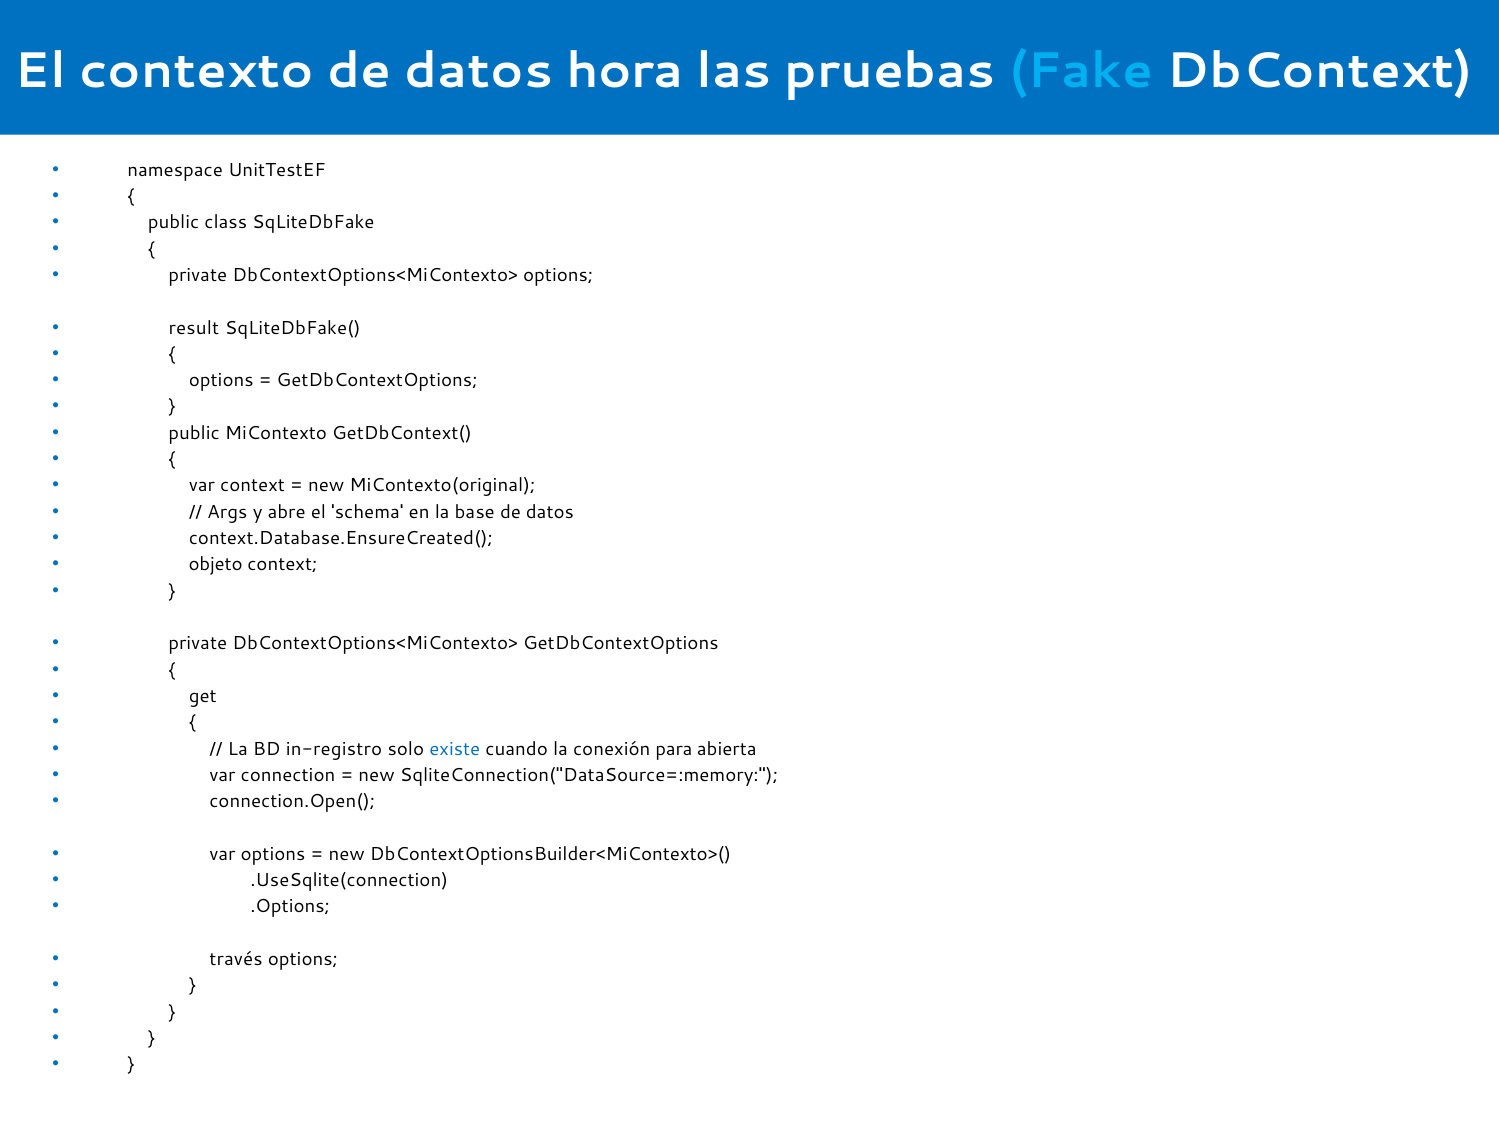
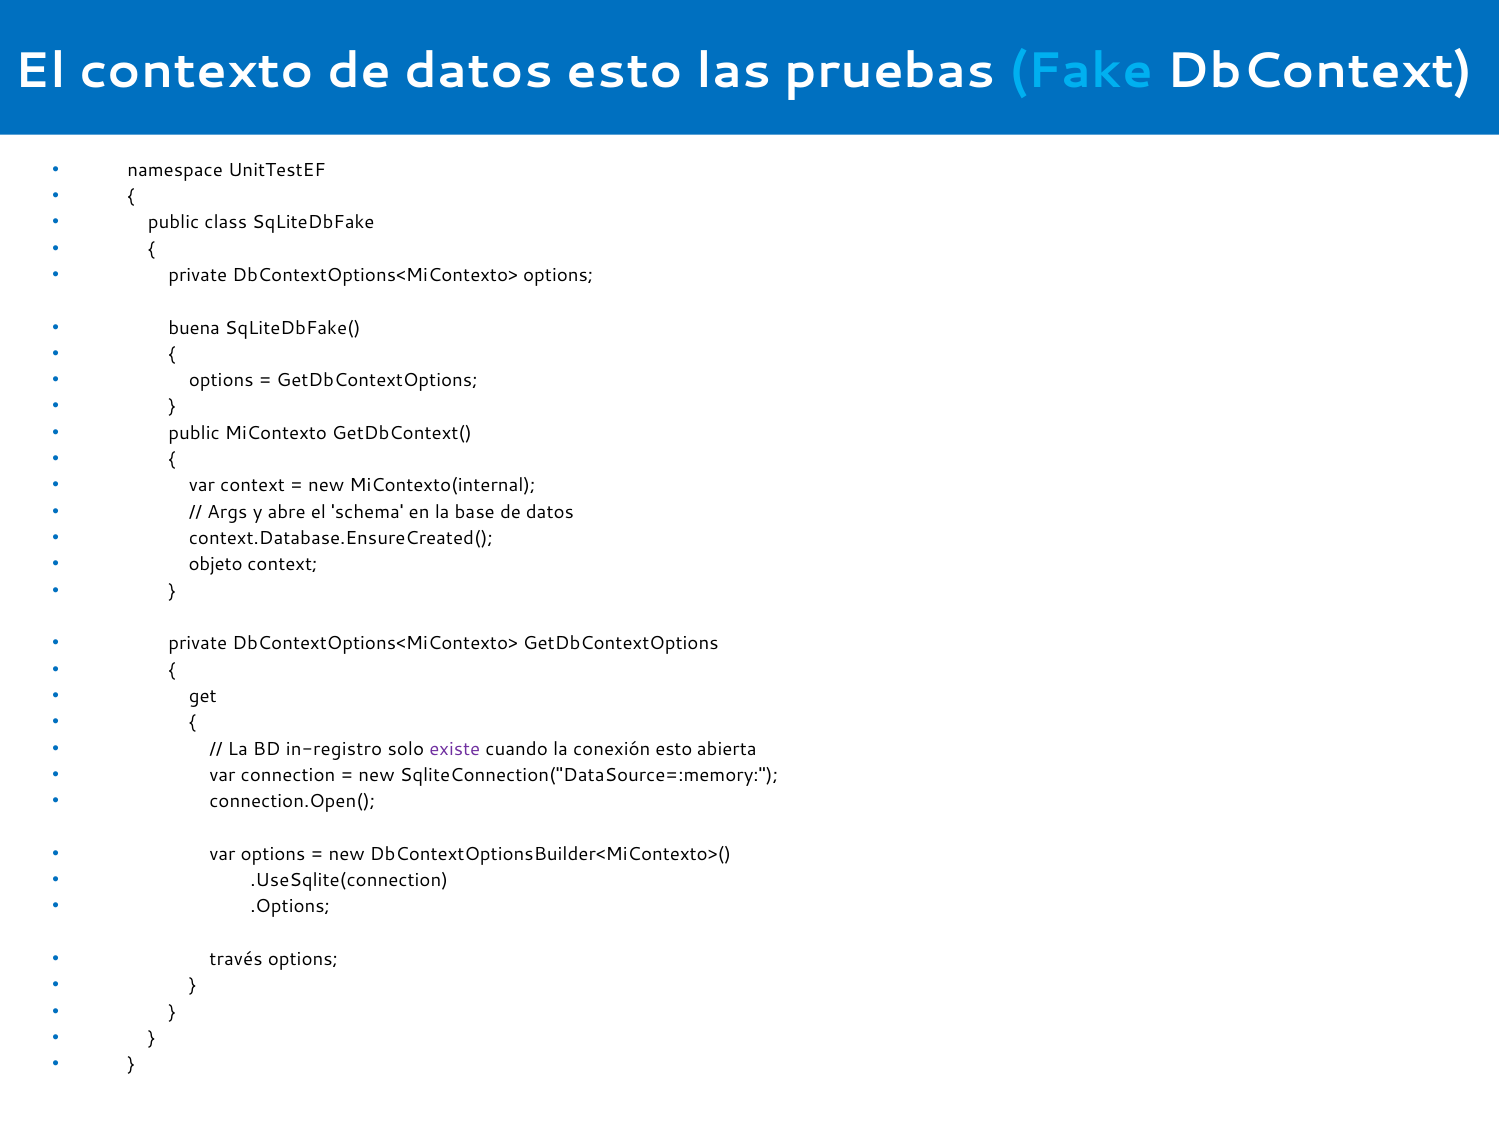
datos hora: hora -> esto
result: result -> buena
MiContexto(original: MiContexto(original -> MiContexto(internal
existe colour: blue -> purple
conexión para: para -> esto
